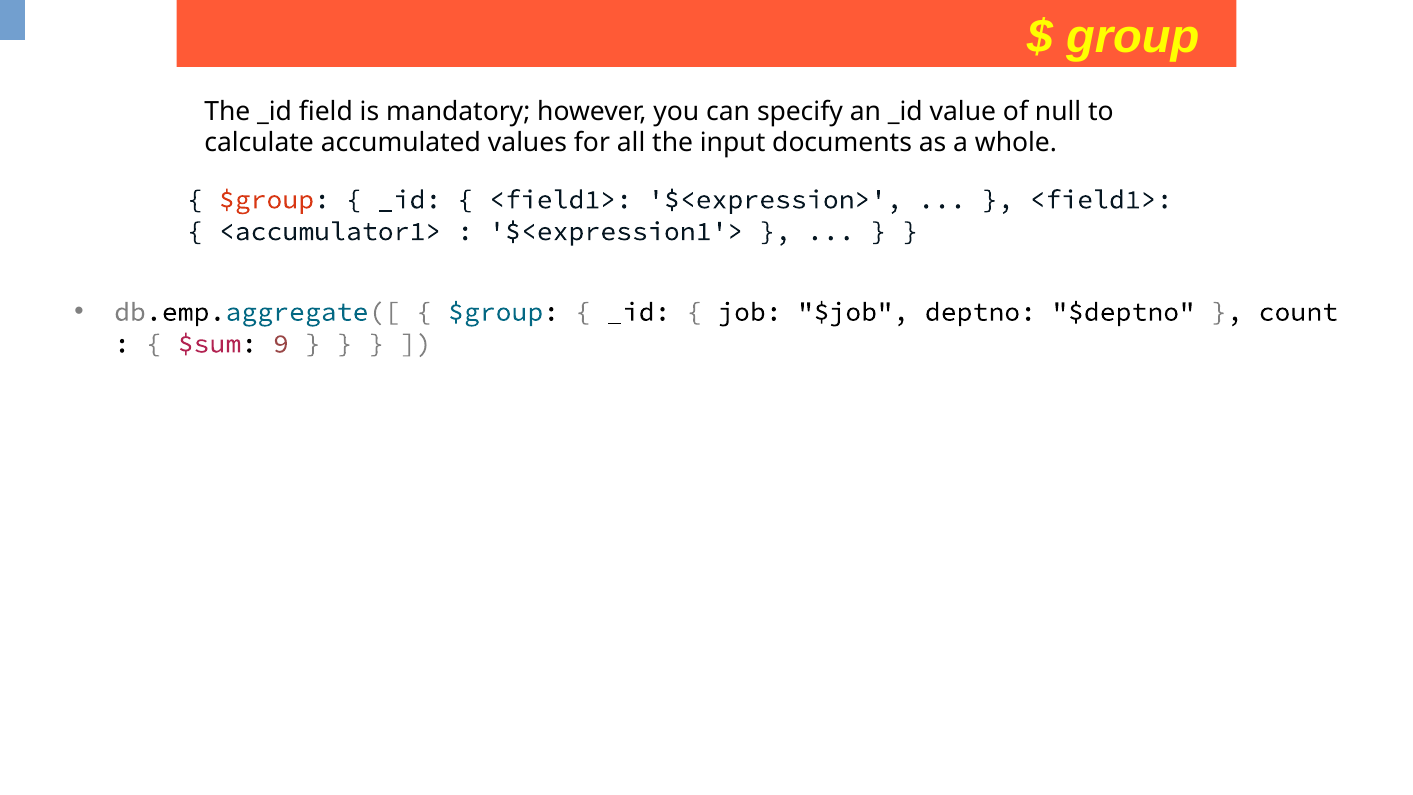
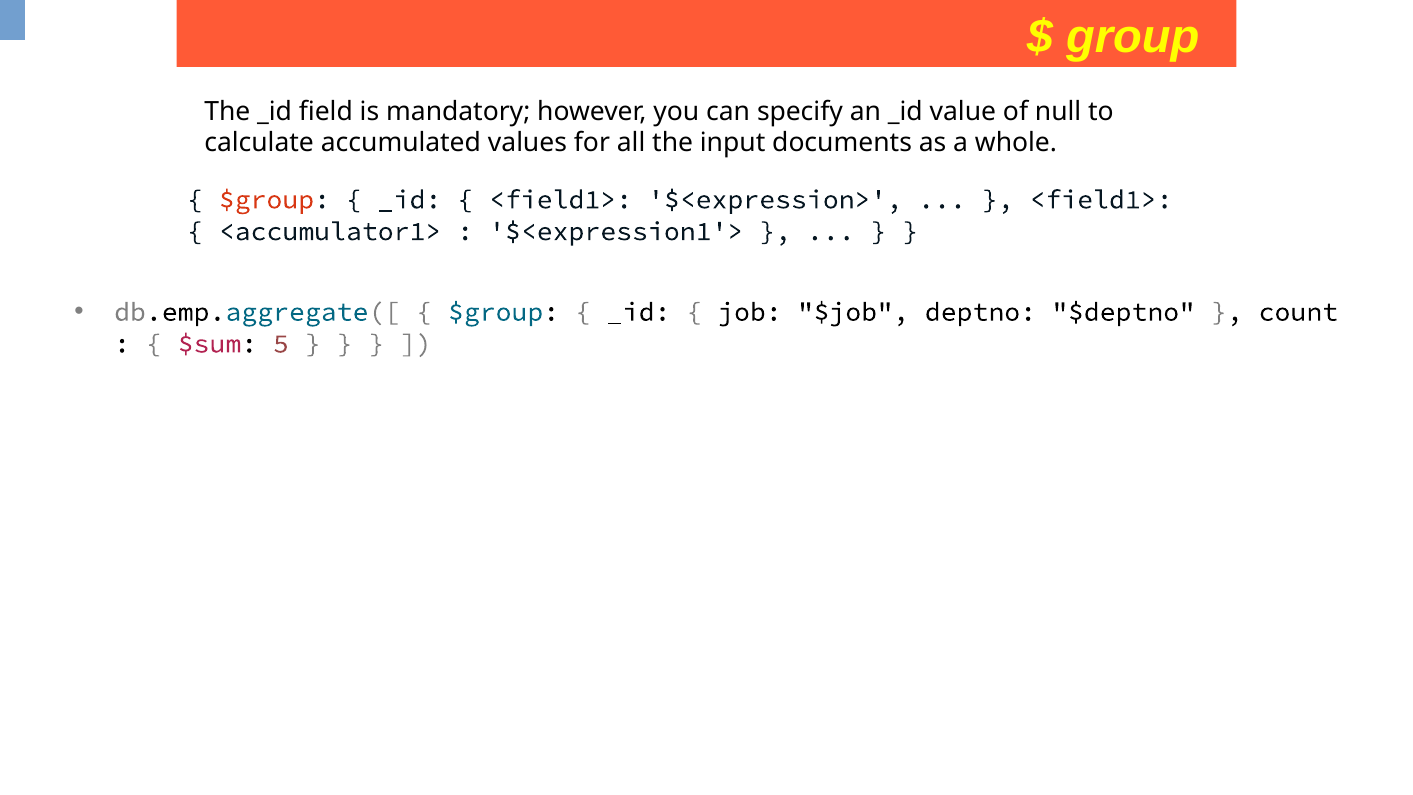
9: 9 -> 5
